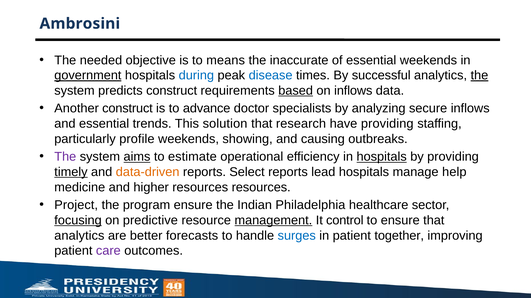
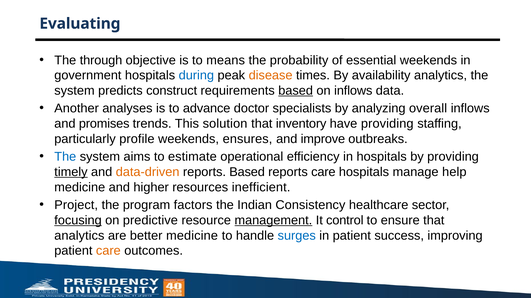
Ambrosini: Ambrosini -> Evaluating
needed: needed -> through
inaccurate: inaccurate -> probability
government underline: present -> none
disease colour: blue -> orange
successful: successful -> availability
the at (479, 76) underline: present -> none
Another construct: construct -> analyses
secure: secure -> overall
and essential: essential -> promises
research: research -> inventory
showing: showing -> ensures
causing: causing -> improve
The at (65, 157) colour: purple -> blue
aims underline: present -> none
hospitals at (382, 157) underline: present -> none
reports Select: Select -> Based
reports lead: lead -> care
resources resources: resources -> inefficient
program ensure: ensure -> factors
Philadelphia: Philadelphia -> Consistency
better forecasts: forecasts -> medicine
together: together -> success
care at (108, 251) colour: purple -> orange
